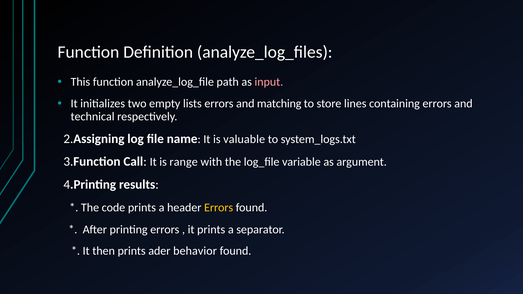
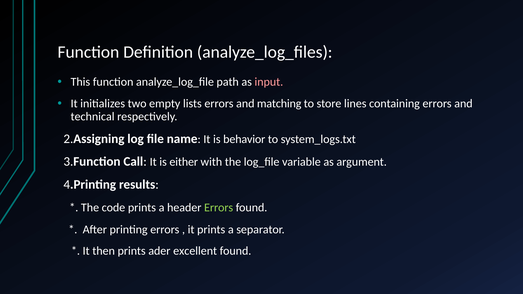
valuable: valuable -> behavior
range: range -> either
Errors at (219, 208) colour: yellow -> light green
behavior: behavior -> excellent
